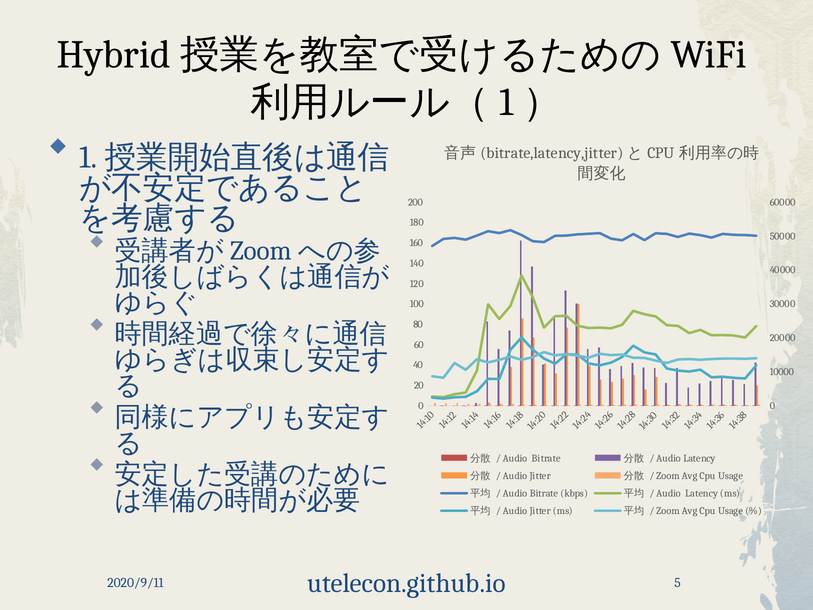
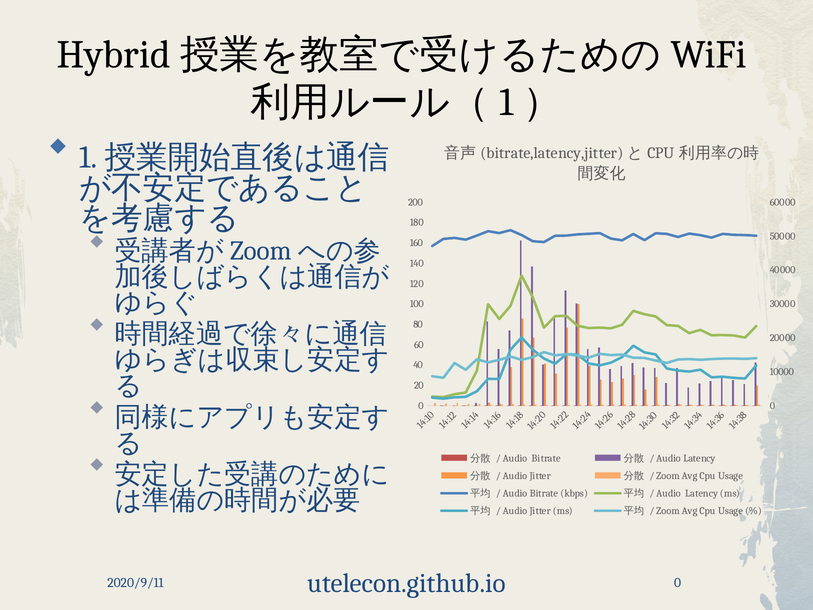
utelecon.github.io 5: 5 -> 0
